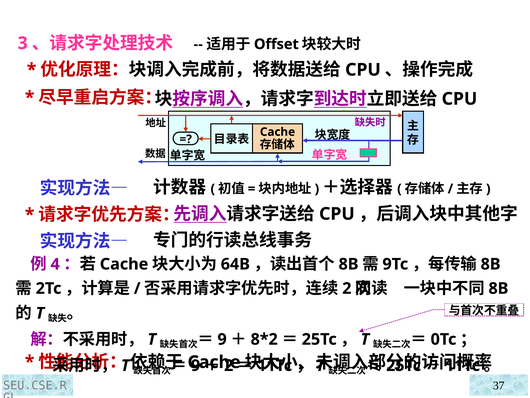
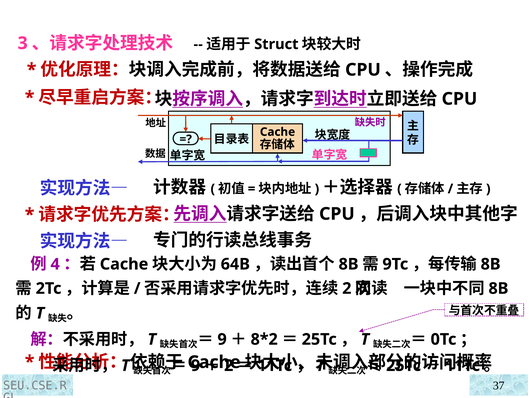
Offset: Offset -> Struct
